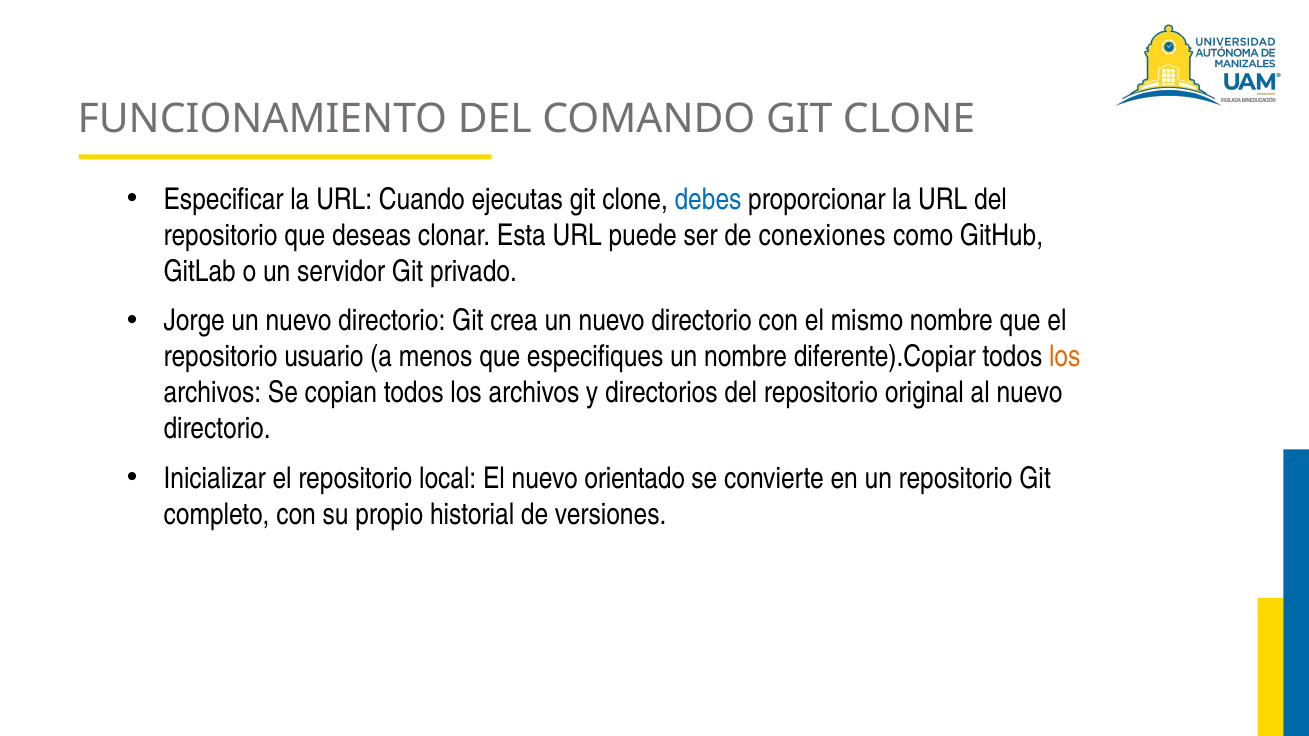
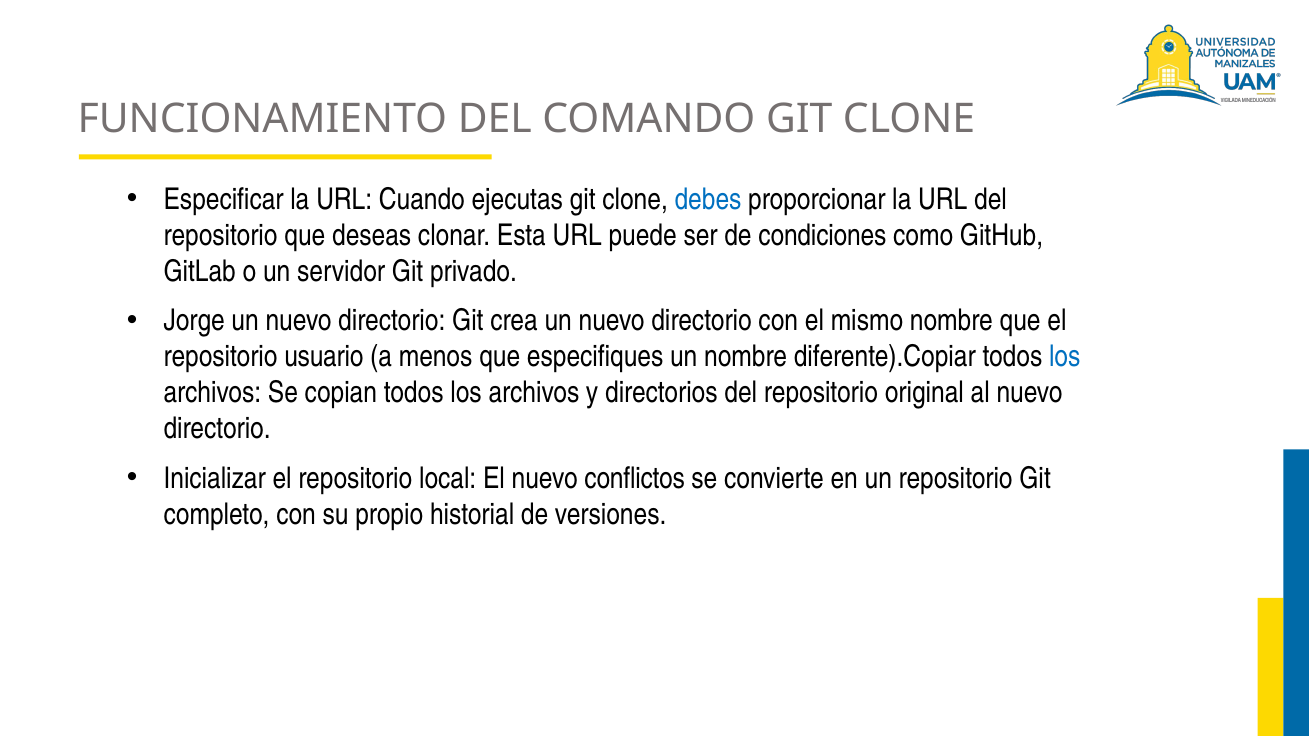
conexiones: conexiones -> condiciones
los at (1065, 357) colour: orange -> blue
orientado: orientado -> conflictos
